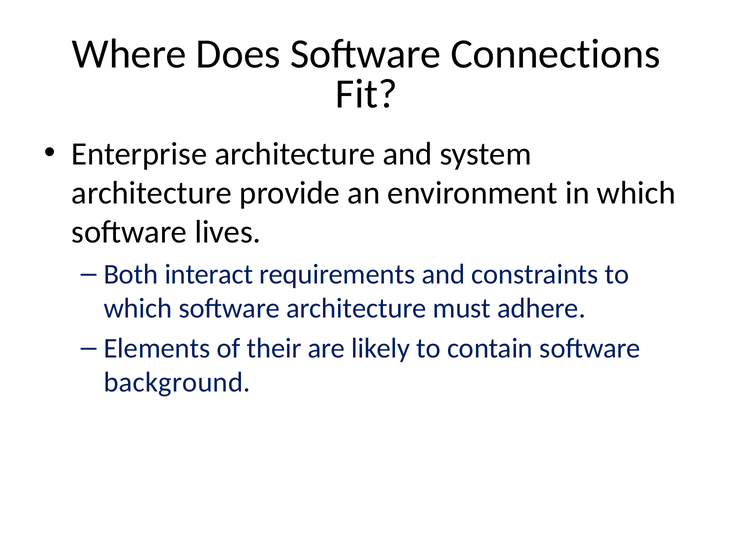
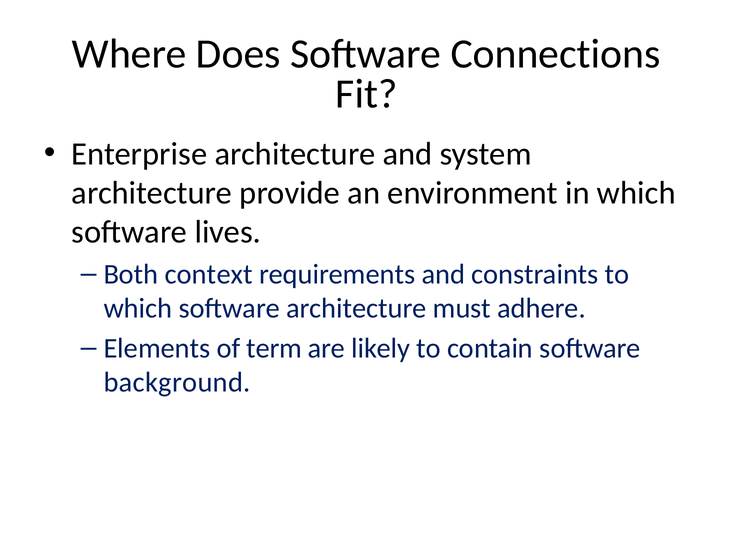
interact: interact -> context
their: their -> term
